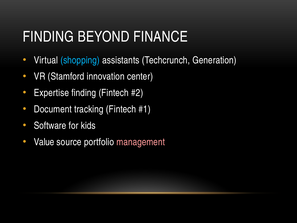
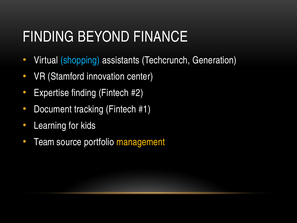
Software: Software -> Learning
Value: Value -> Team
management colour: pink -> yellow
